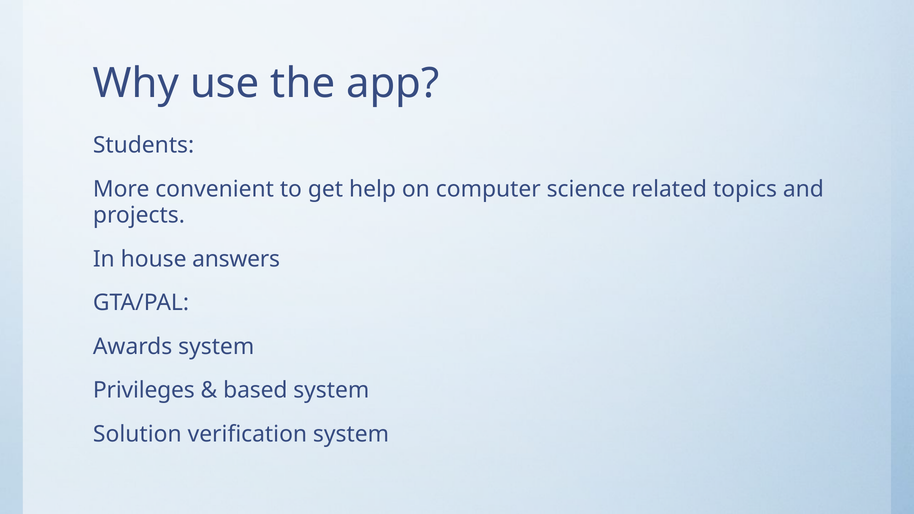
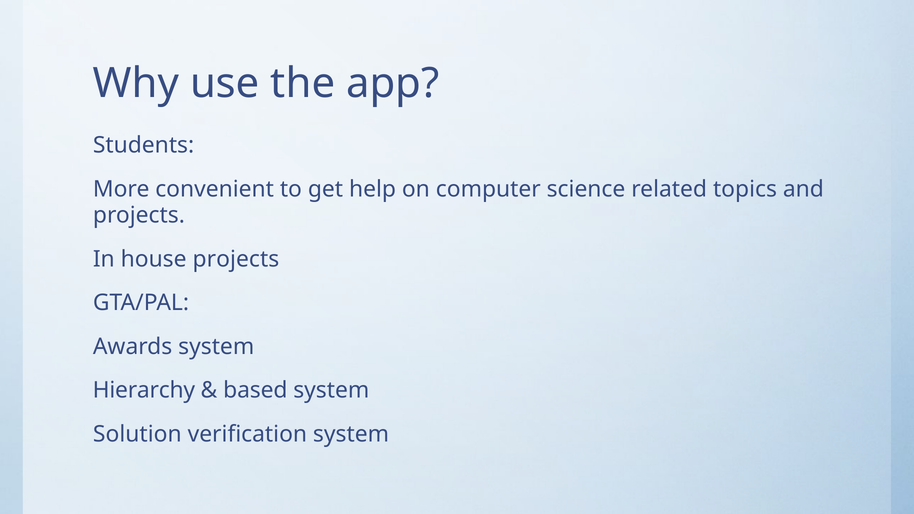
house answers: answers -> projects
Privileges: Privileges -> Hierarchy
